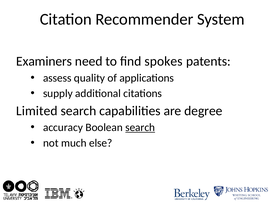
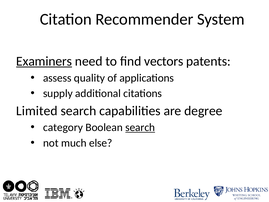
Examiners underline: none -> present
spokes: spokes -> vectors
accuracy: accuracy -> category
